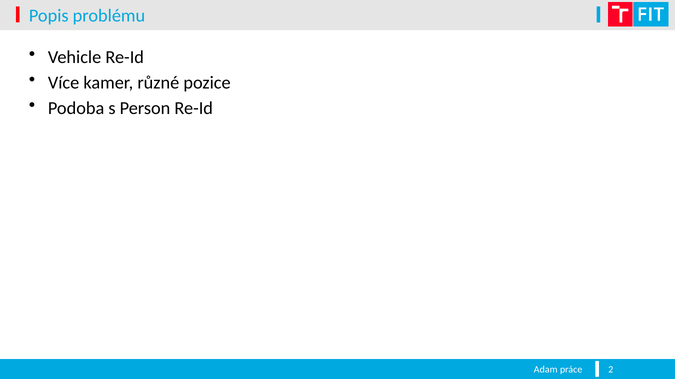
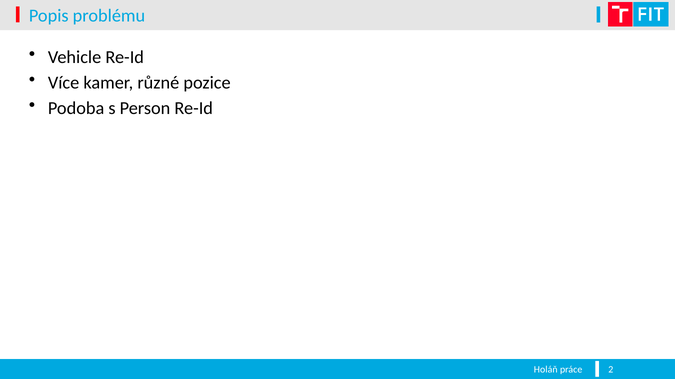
Adam: Adam -> Holáň
